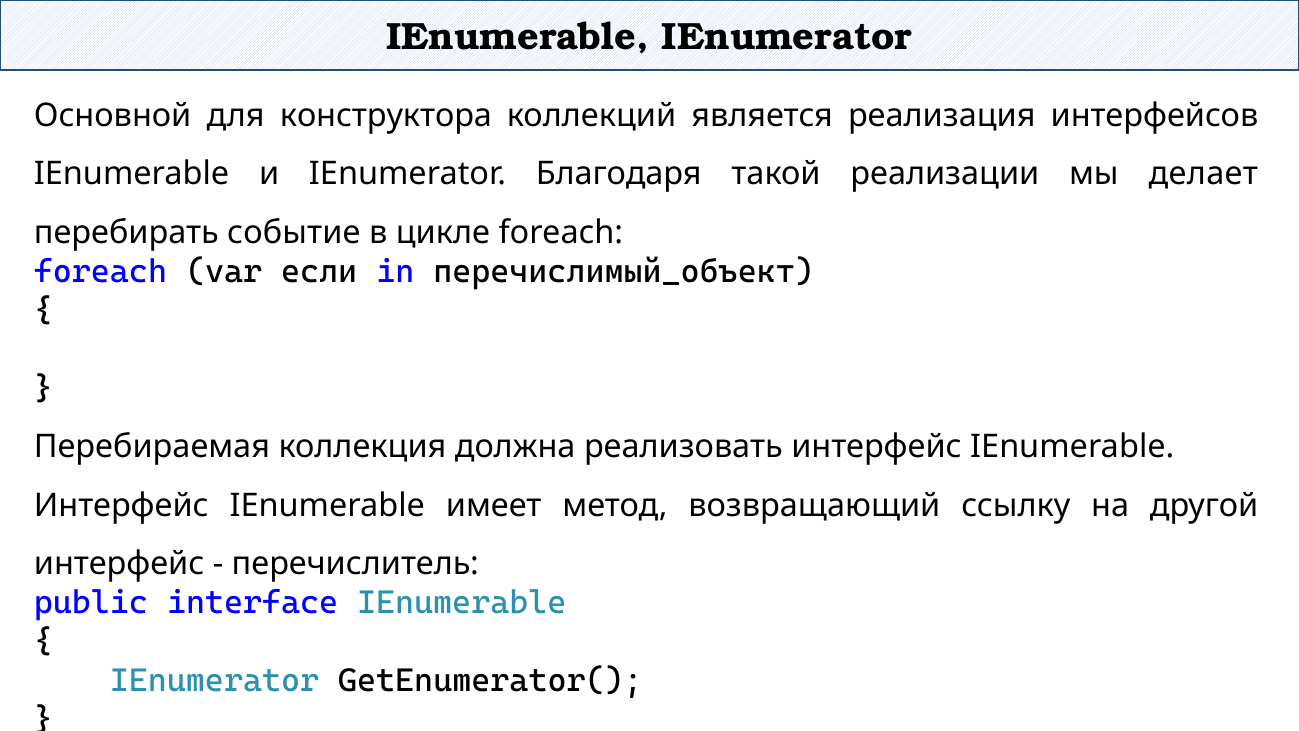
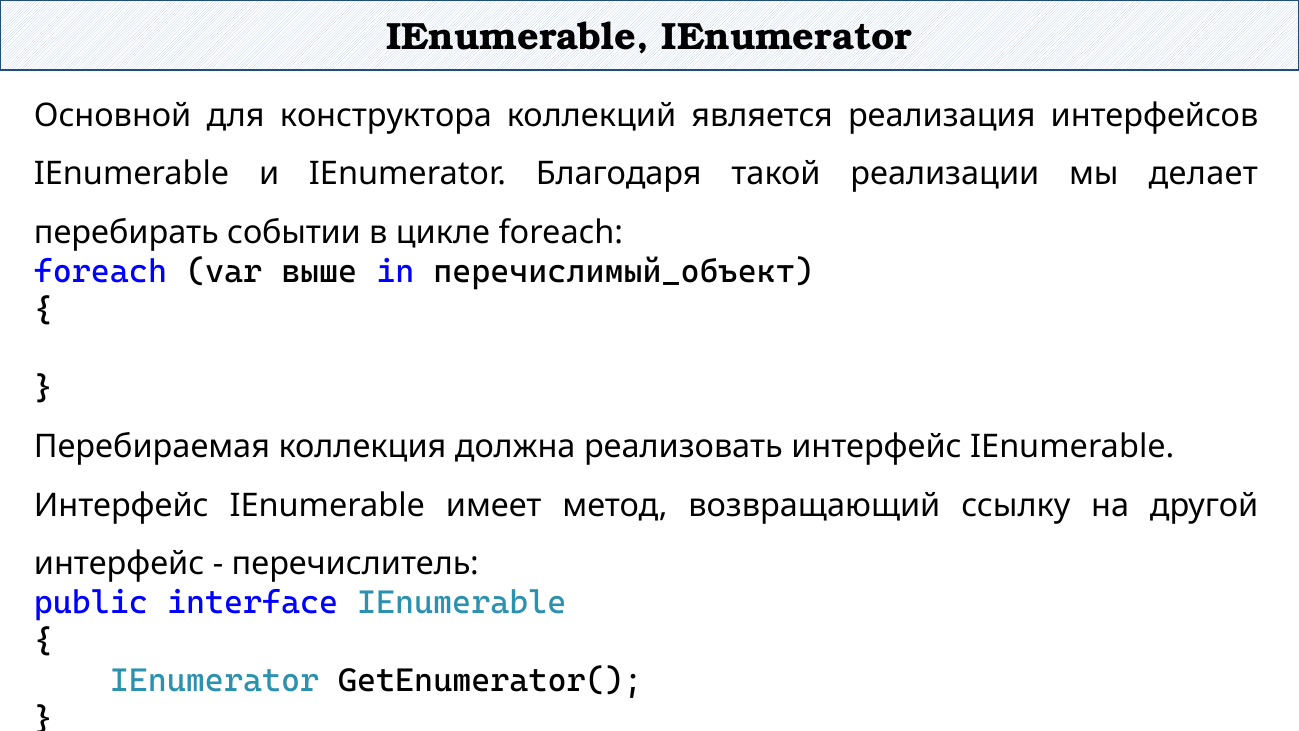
событие: событие -> событии
если: если -> выше
